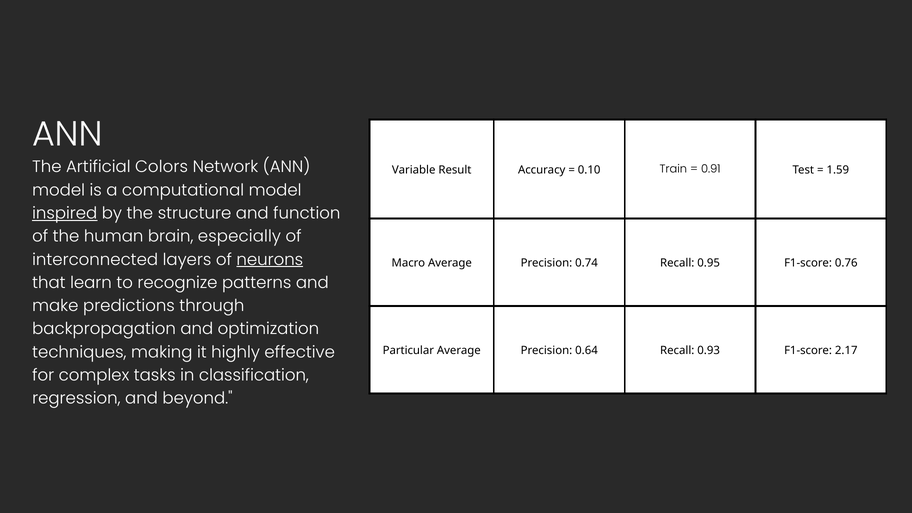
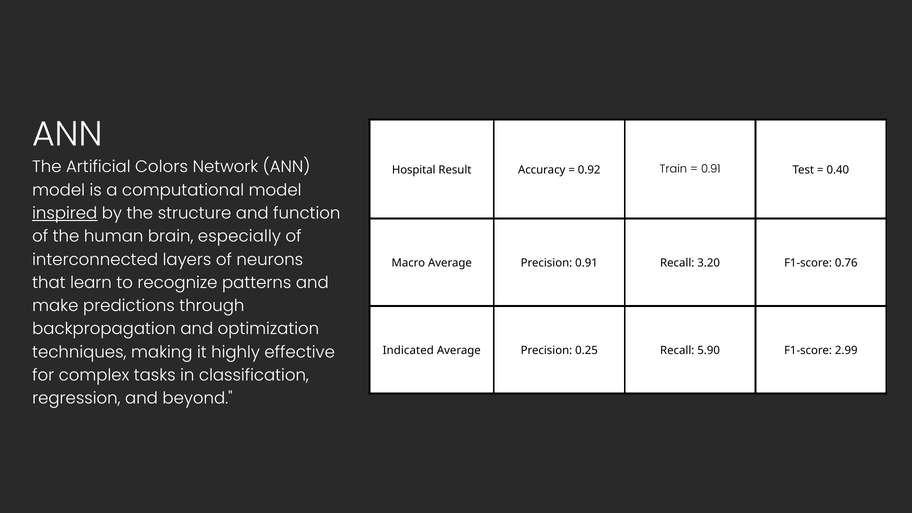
Variable: Variable -> Hospital
0.10: 0.10 -> 0.92
1.59: 1.59 -> 0.40
neurons underline: present -> none
Precision 0.74: 0.74 -> 0.91
0.95: 0.95 -> 3.20
Particular: Particular -> Indicated
0.64: 0.64 -> 0.25
0.93: 0.93 -> 5.90
2.17: 2.17 -> 2.99
